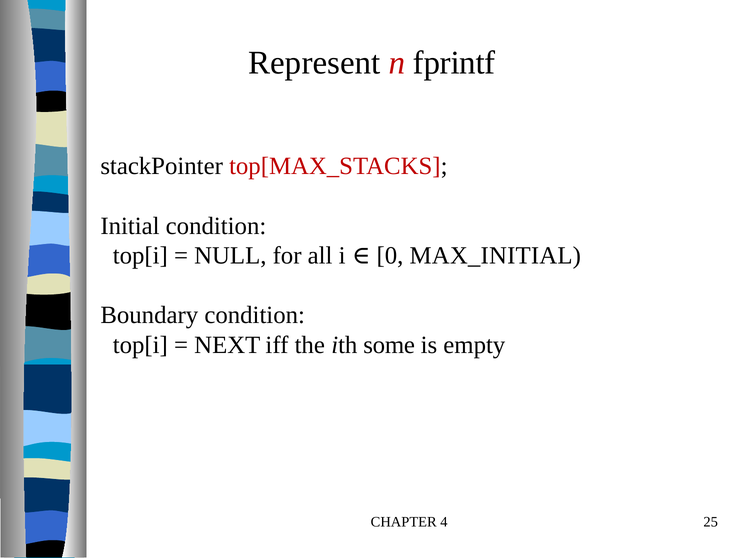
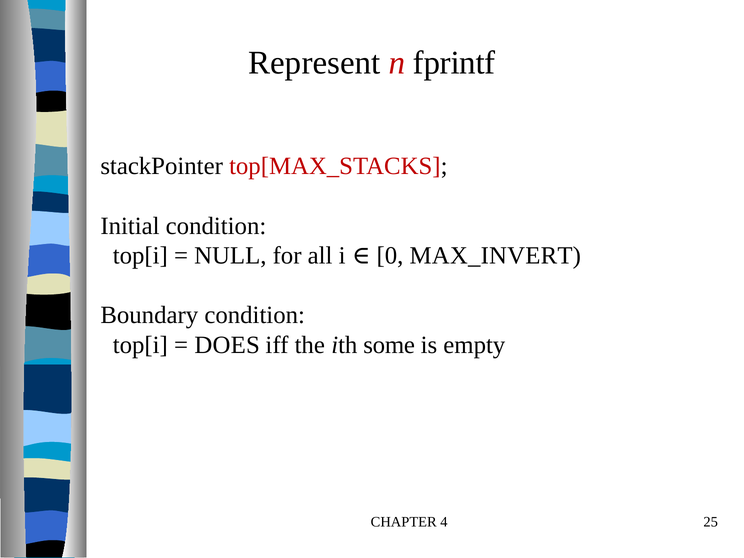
MAX_INITIAL: MAX_INITIAL -> MAX_INVERT
NEXT: NEXT -> DOES
